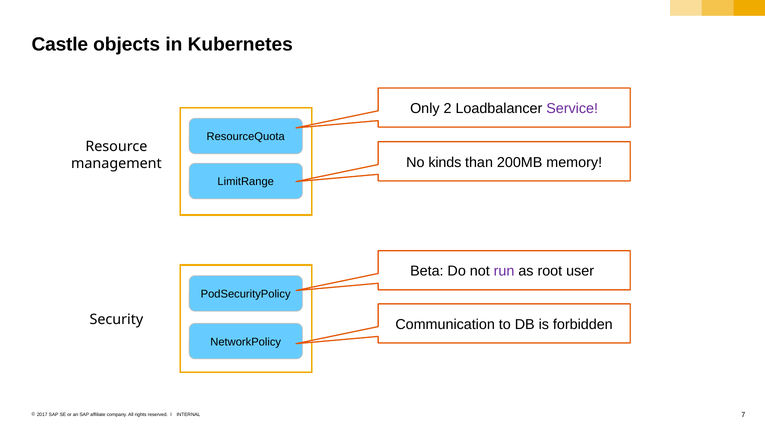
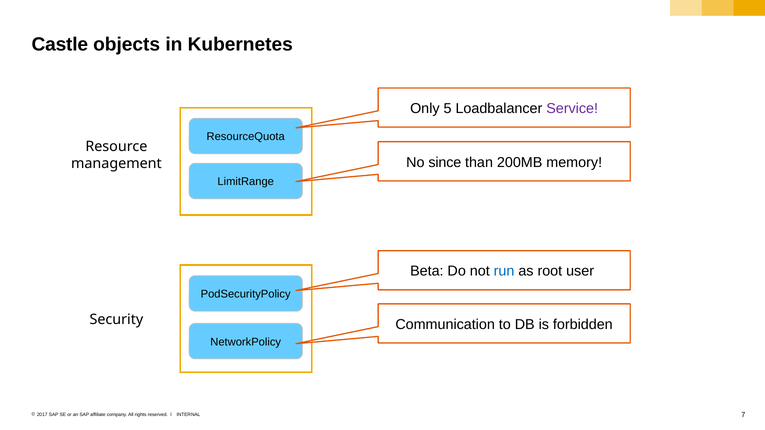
2: 2 -> 5
kinds: kinds -> since
run colour: purple -> blue
